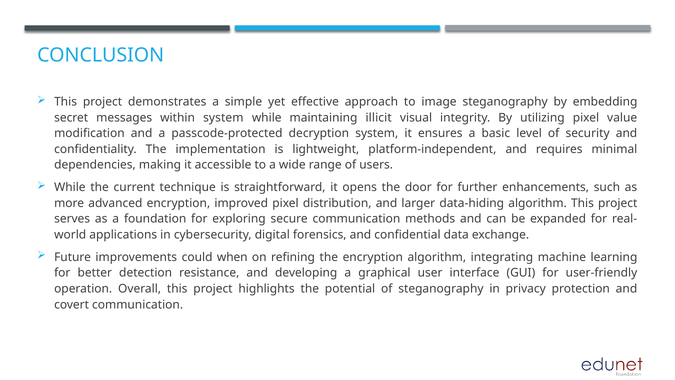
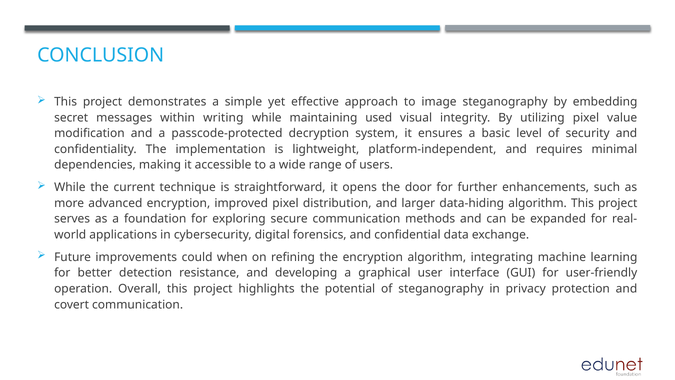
within system: system -> writing
illicit: illicit -> used
